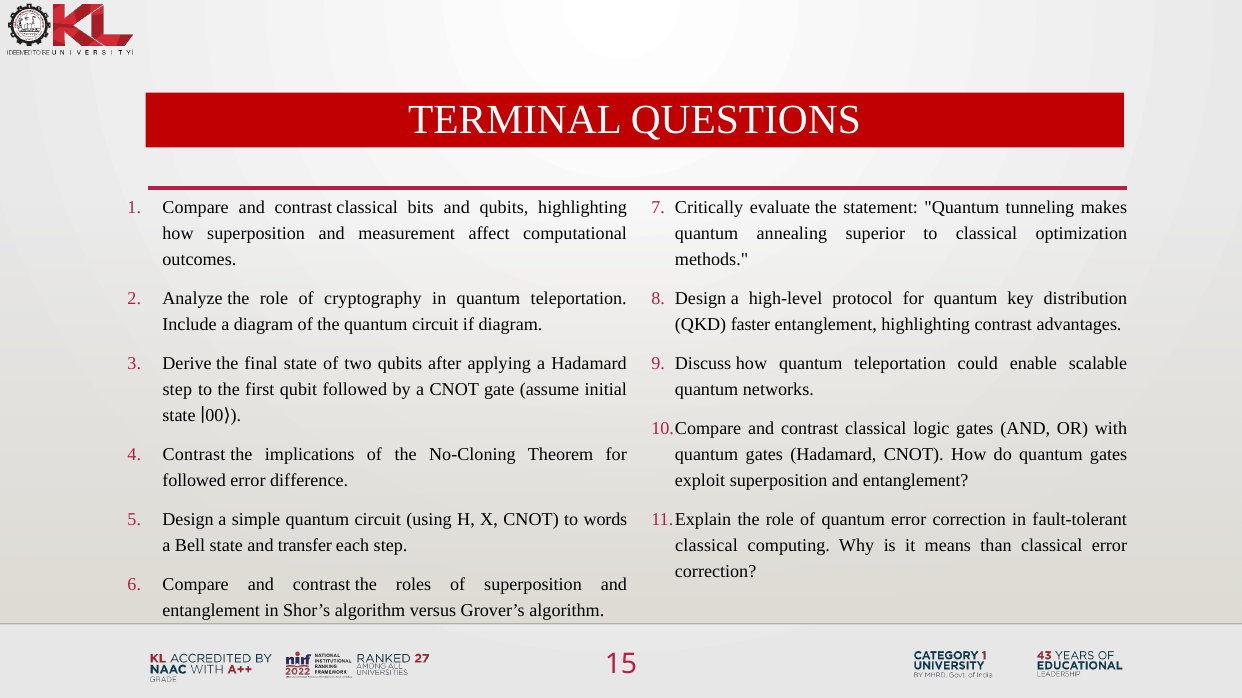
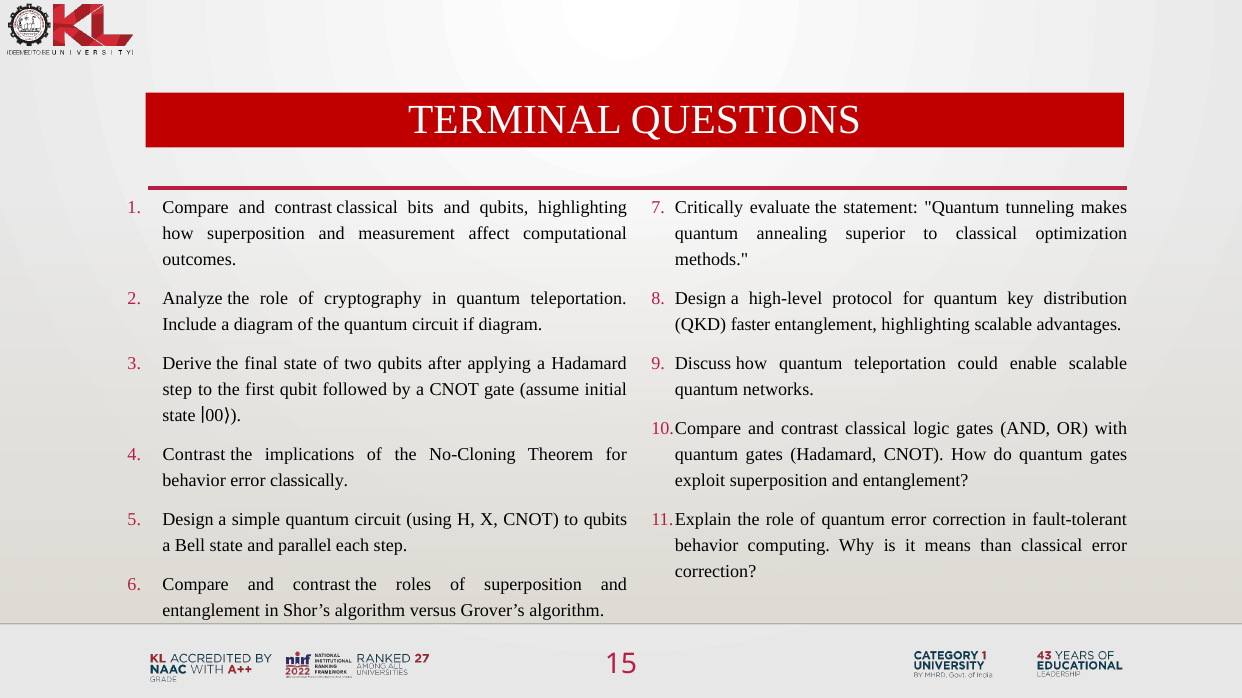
highlighting contrast: contrast -> scalable
followed at (194, 481): followed -> behavior
difference: difference -> classically
to words: words -> qubits
transfer: transfer -> parallel
classical at (707, 546): classical -> behavior
